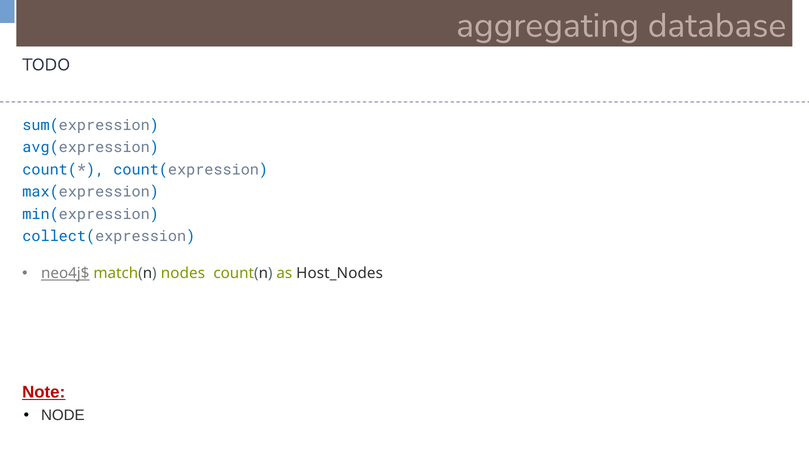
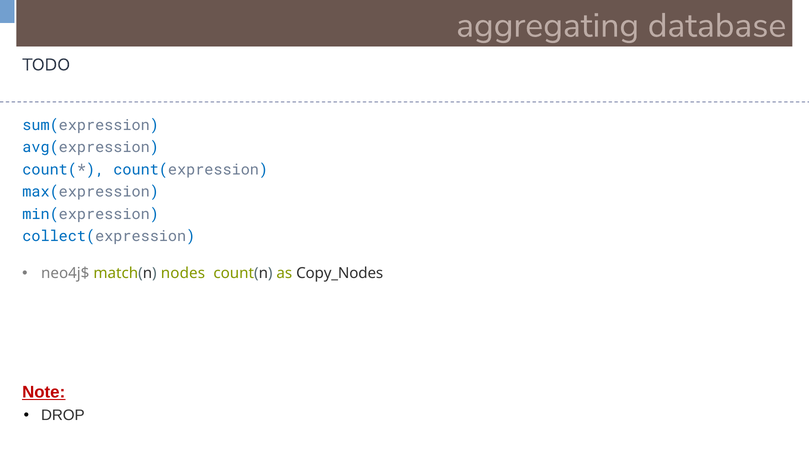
neo4j$ underline: present -> none
Host_Nodes: Host_Nodes -> Copy_Nodes
NODE: NODE -> DROP
